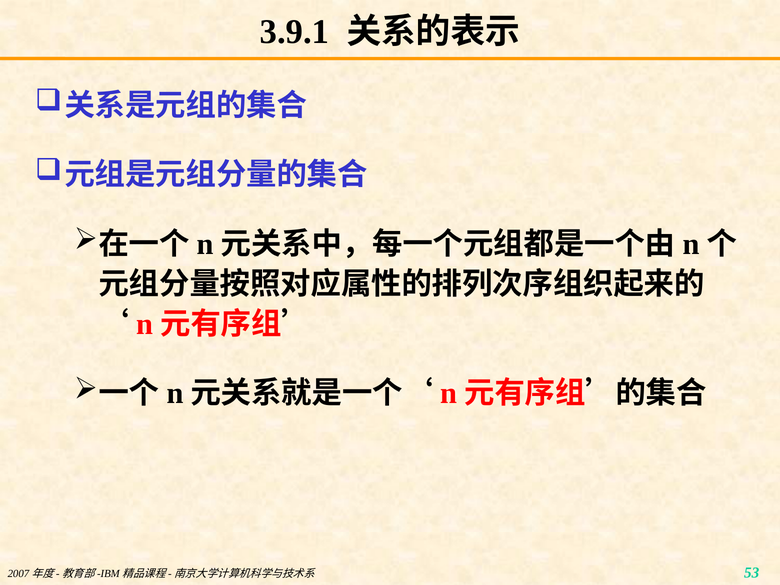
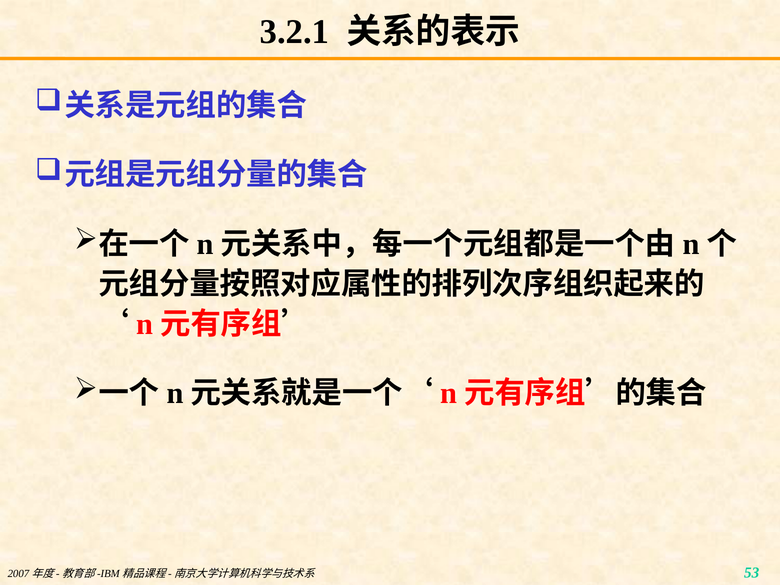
3.9.1: 3.9.1 -> 3.2.1
